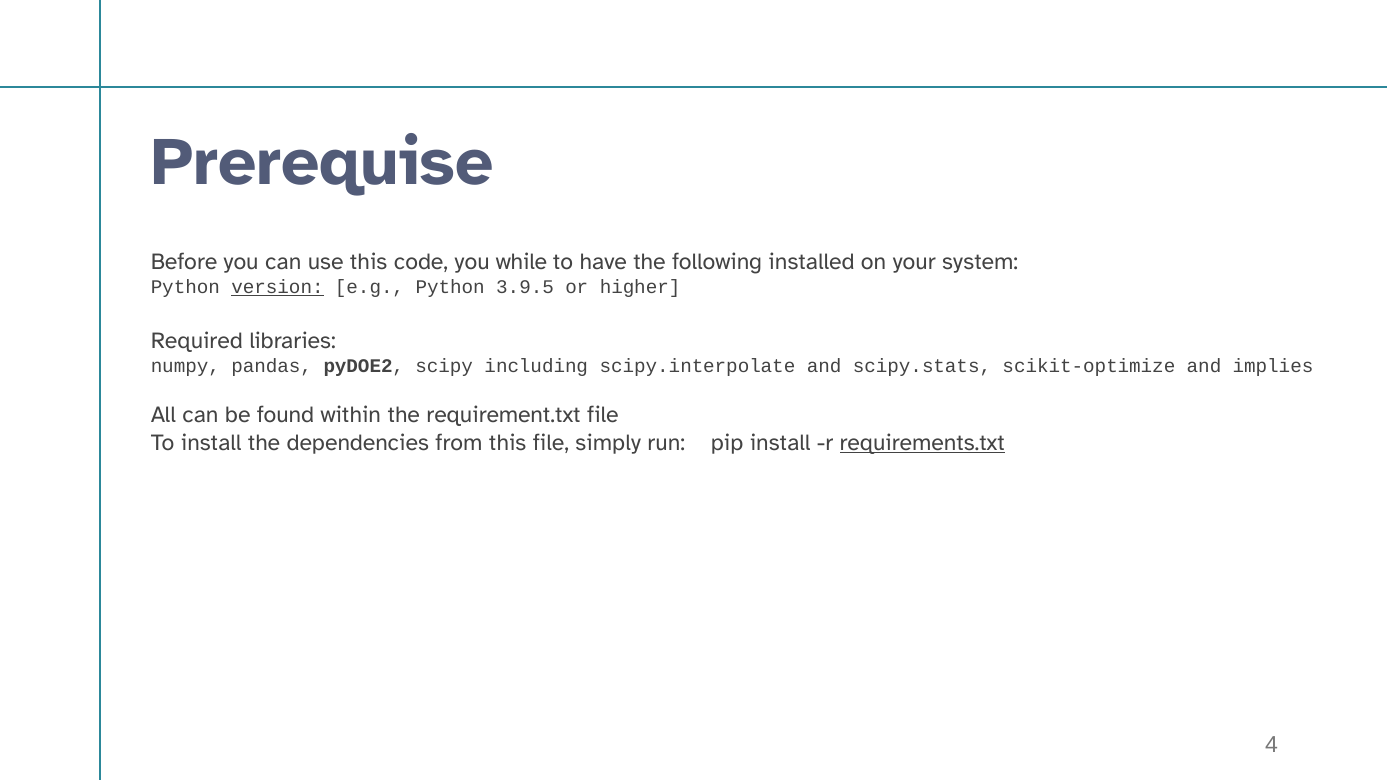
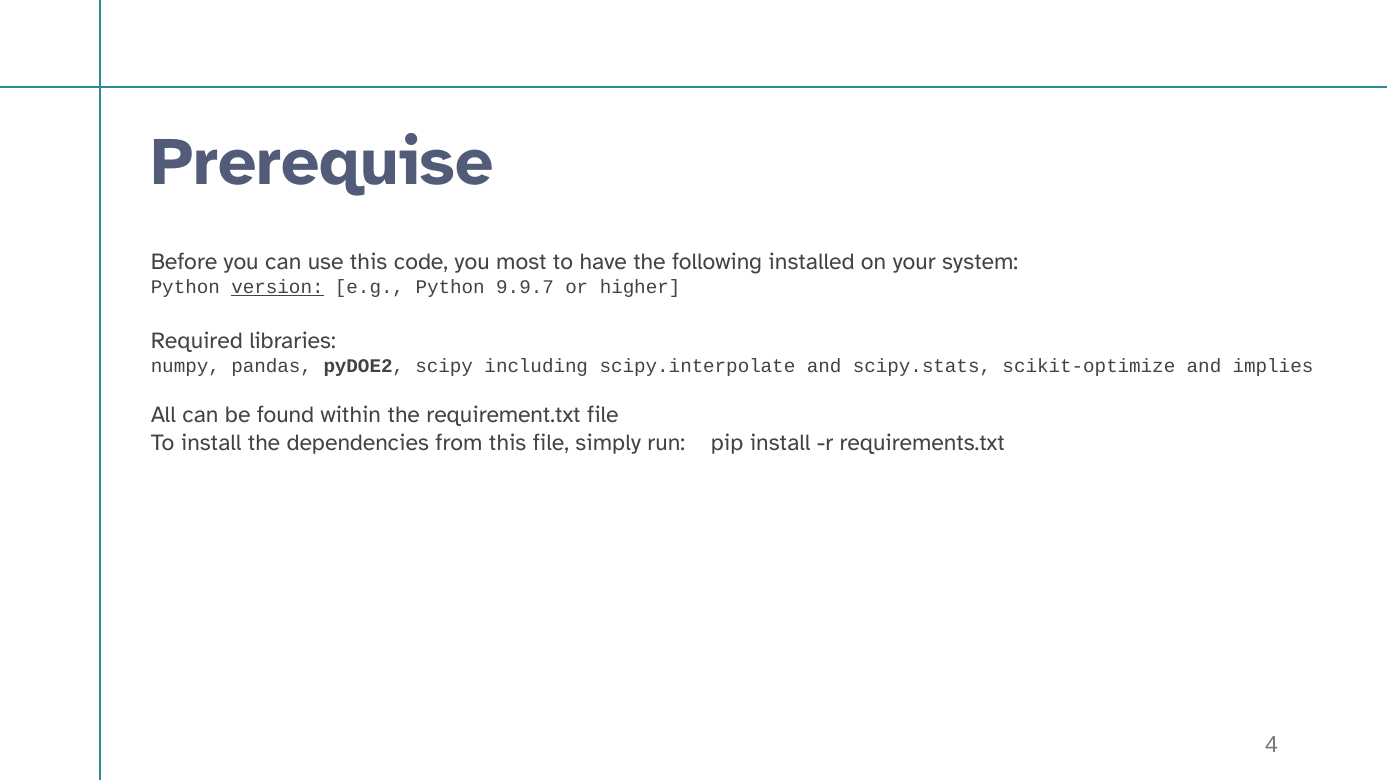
while: while -> most
3.9.5: 3.9.5 -> 9.9.7
requirements.txt underline: present -> none
